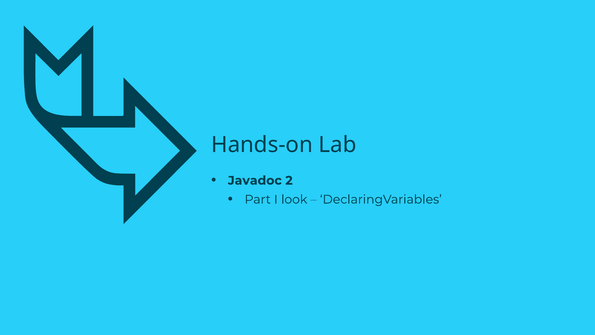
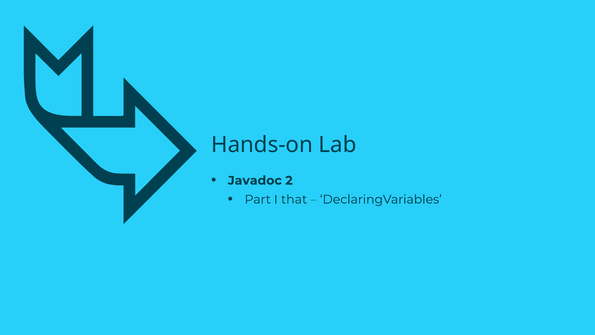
look: look -> that
